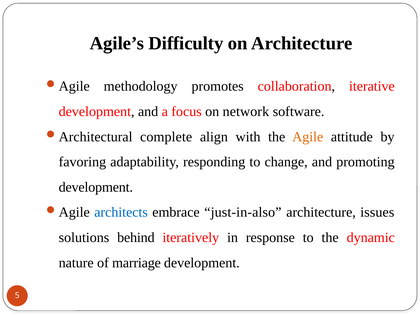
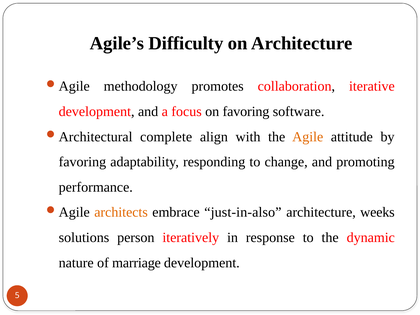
on network: network -> favoring
development at (96, 187): development -> performance
architects colour: blue -> orange
issues: issues -> weeks
behind: behind -> person
